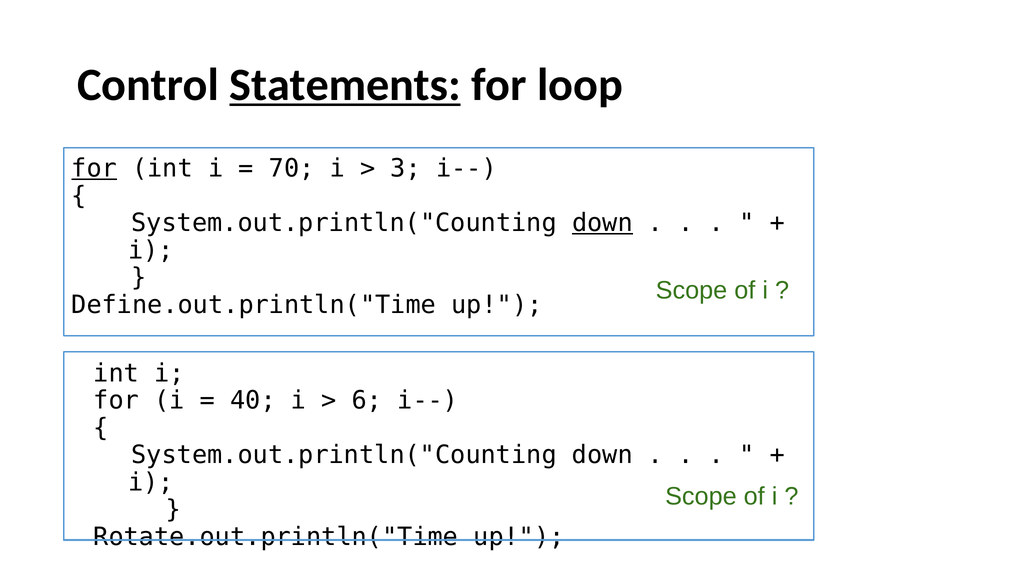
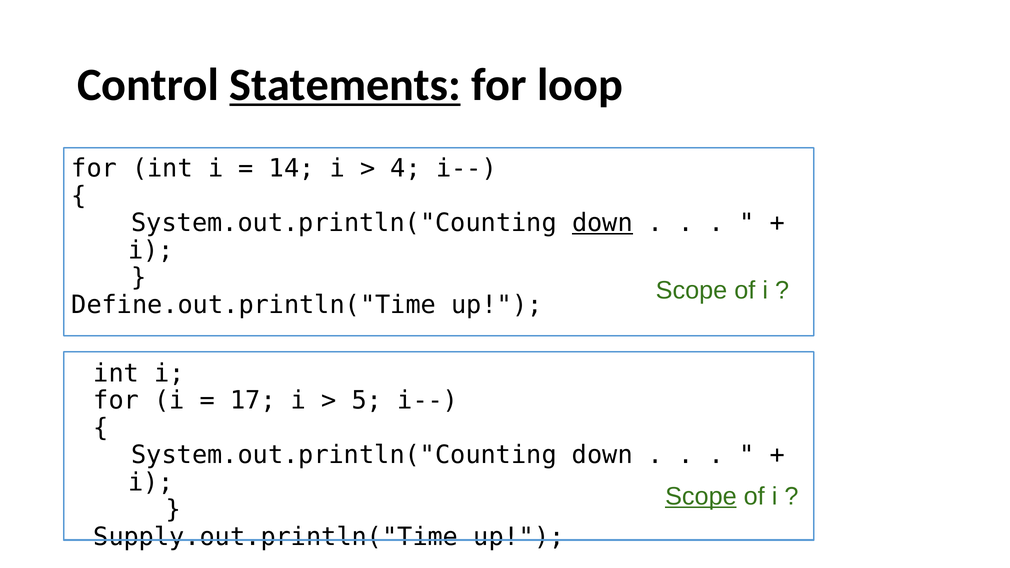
for at (94, 169) underline: present -> none
70: 70 -> 14
3: 3 -> 4
40: 40 -> 17
6: 6 -> 5
Scope at (701, 497) underline: none -> present
Rotate.out.println("Time: Rotate.out.println("Time -> Supply.out.println("Time
